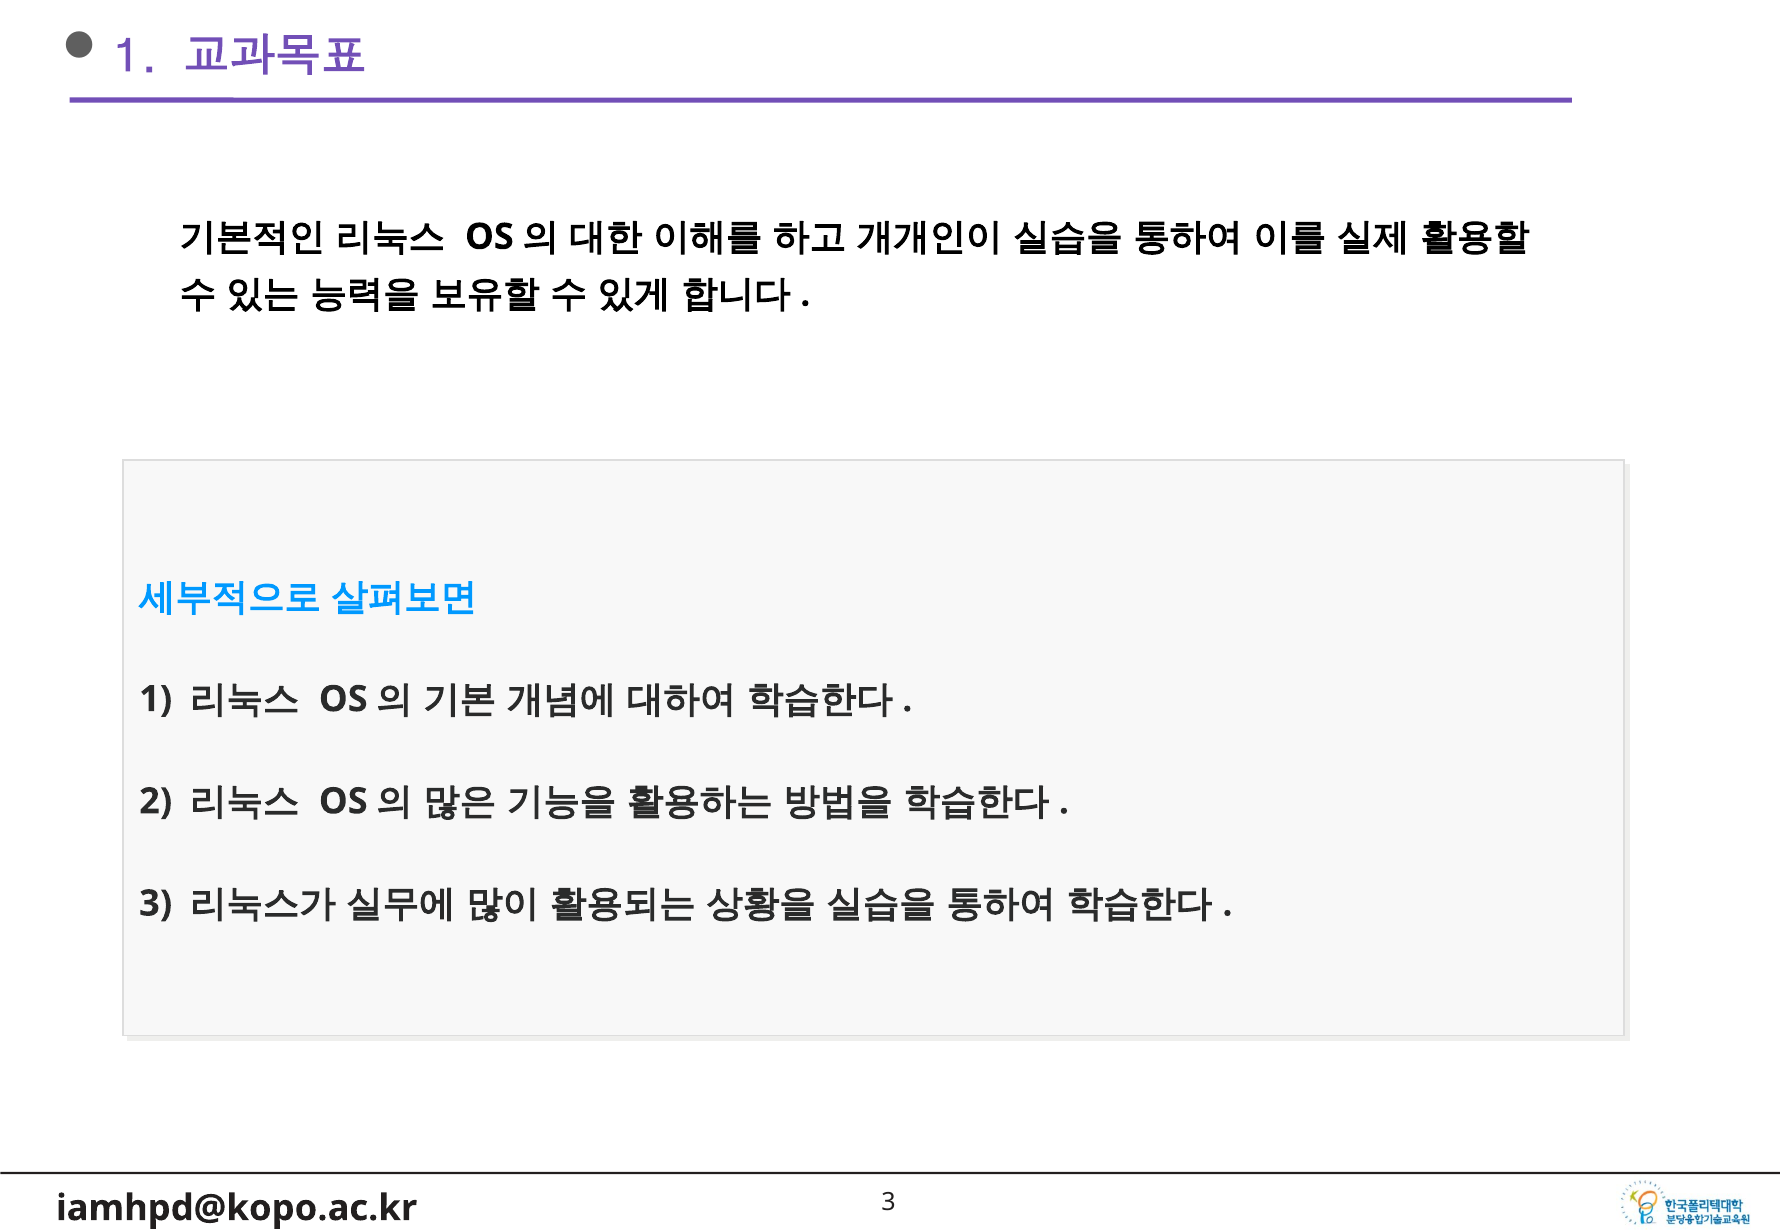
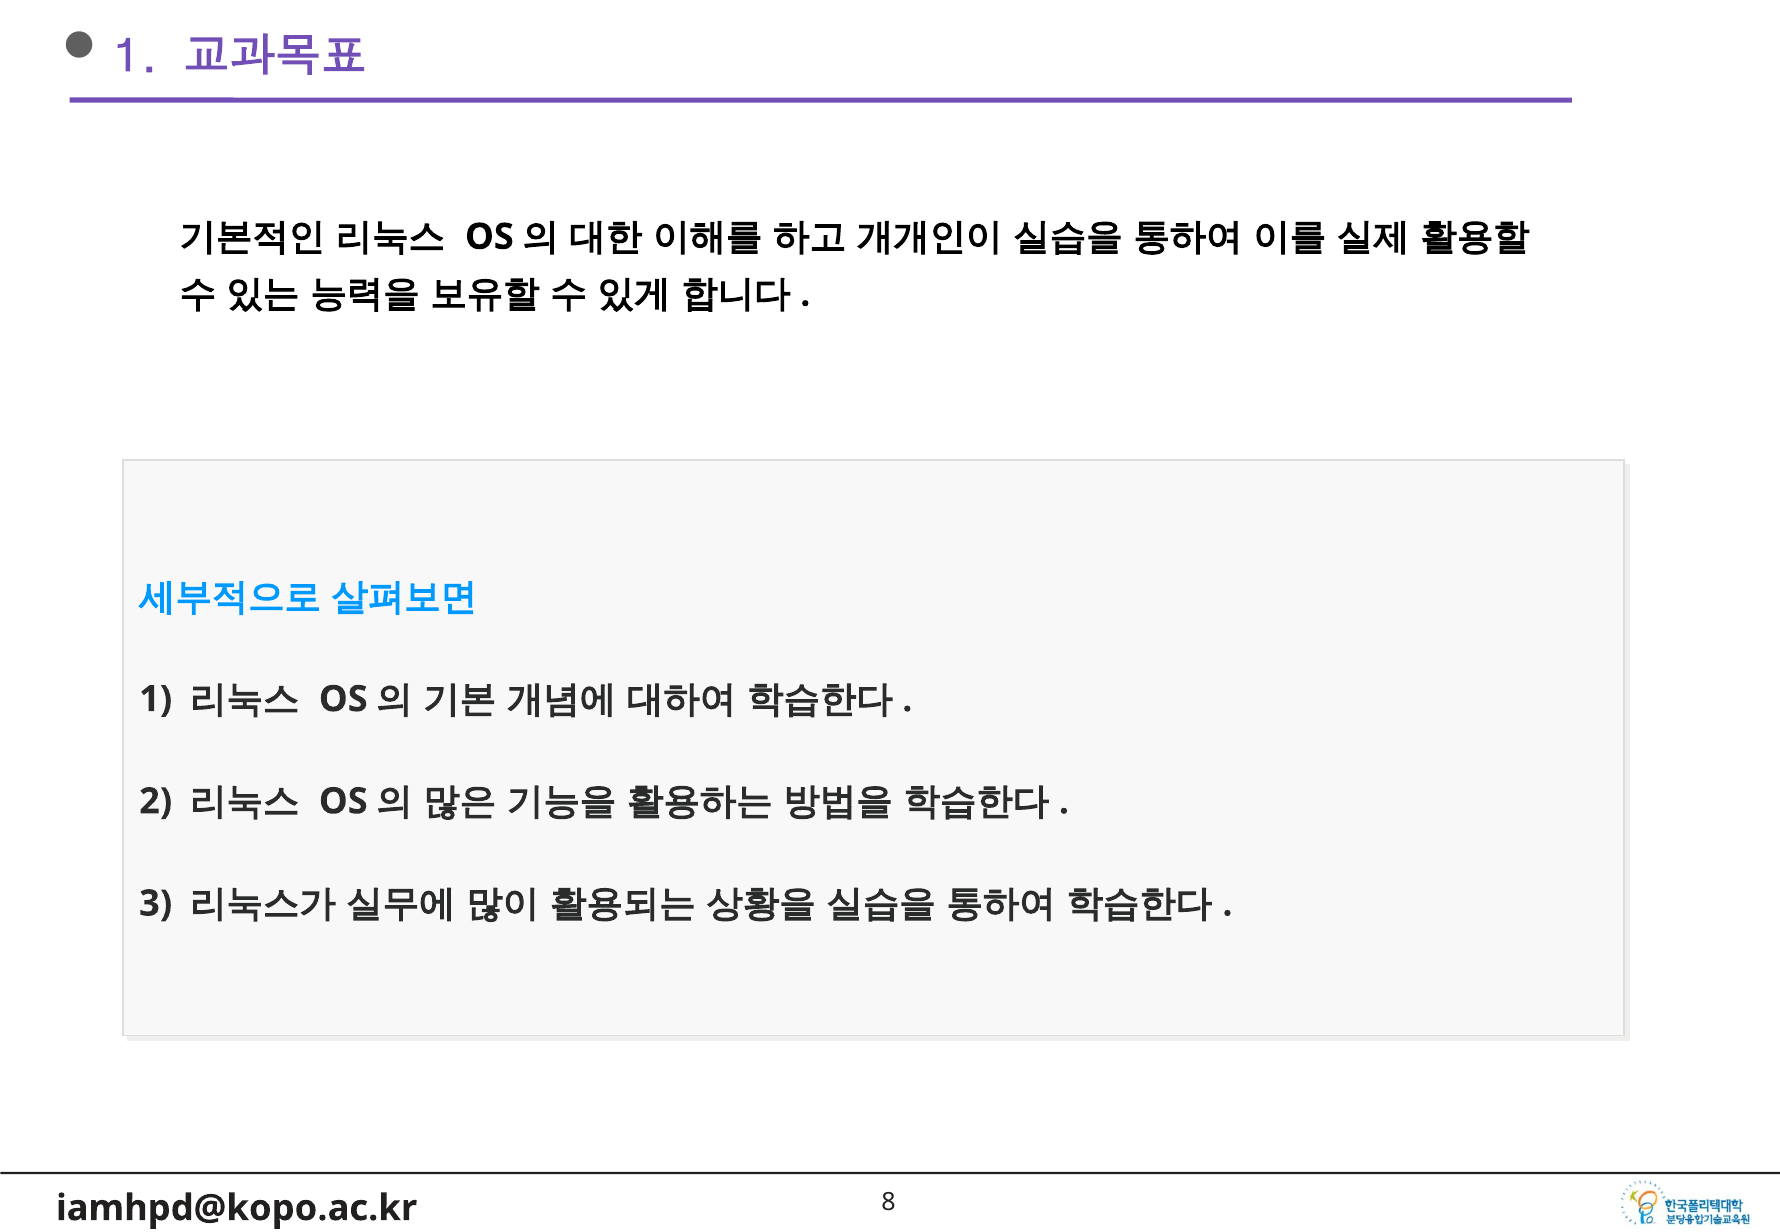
3 at (888, 1202): 3 -> 8
